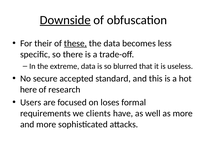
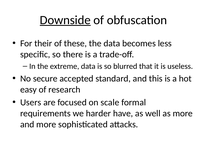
these underline: present -> none
here: here -> easy
loses: loses -> scale
clients: clients -> harder
